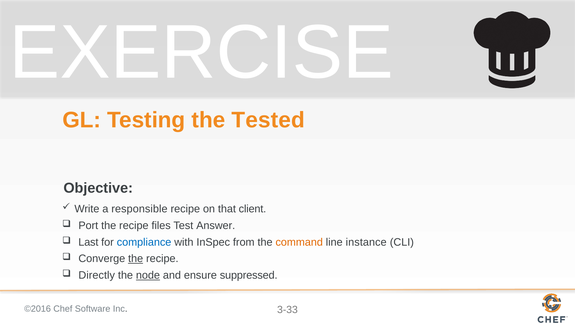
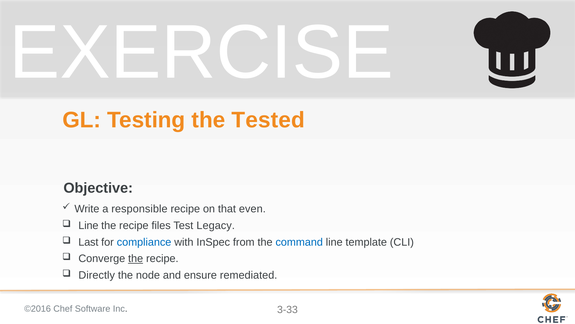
client: client -> even
Port at (88, 225): Port -> Line
Answer: Answer -> Legacy
command colour: orange -> blue
instance: instance -> template
node underline: present -> none
suppressed: suppressed -> remediated
